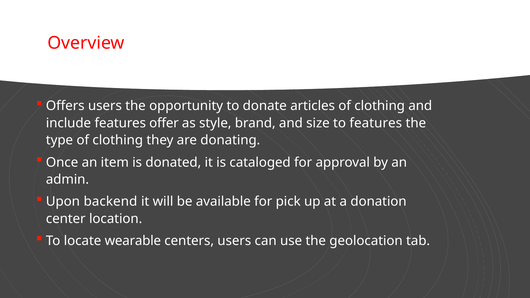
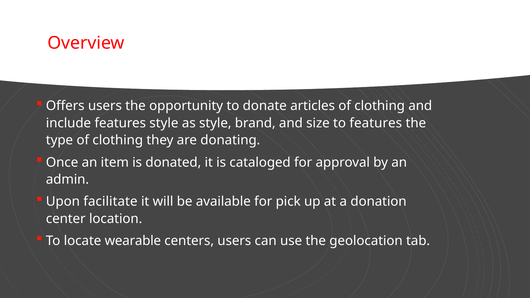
features offer: offer -> style
backend: backend -> facilitate
